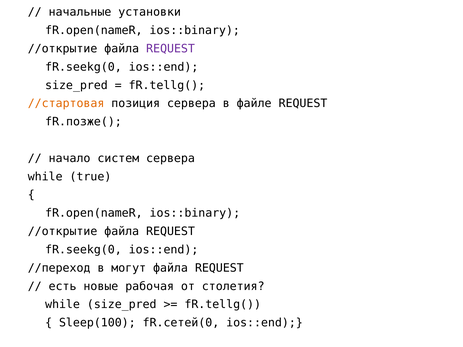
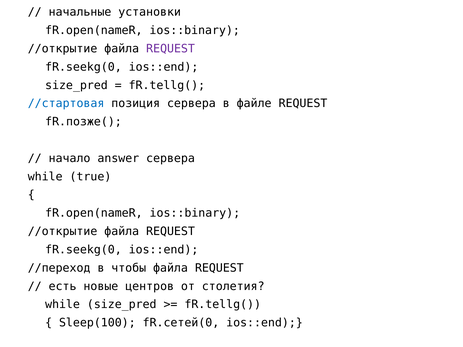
//стартовая colour: orange -> blue
систем: систем -> answer
могут: могут -> чтобы
рабочая: рабочая -> центров
